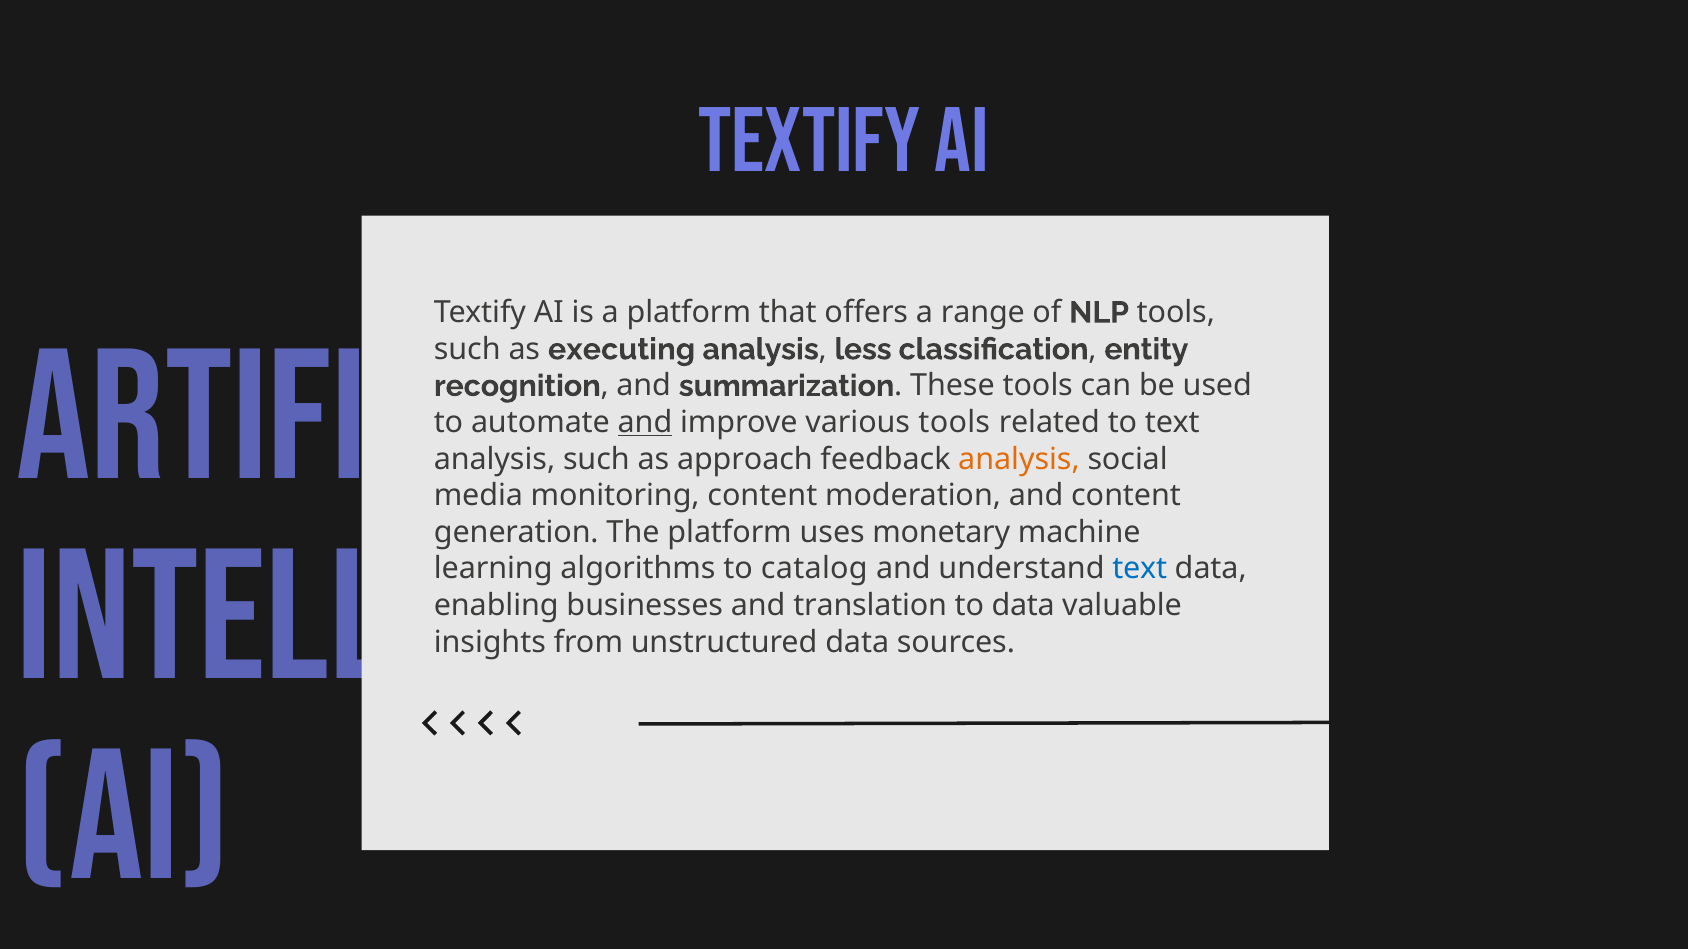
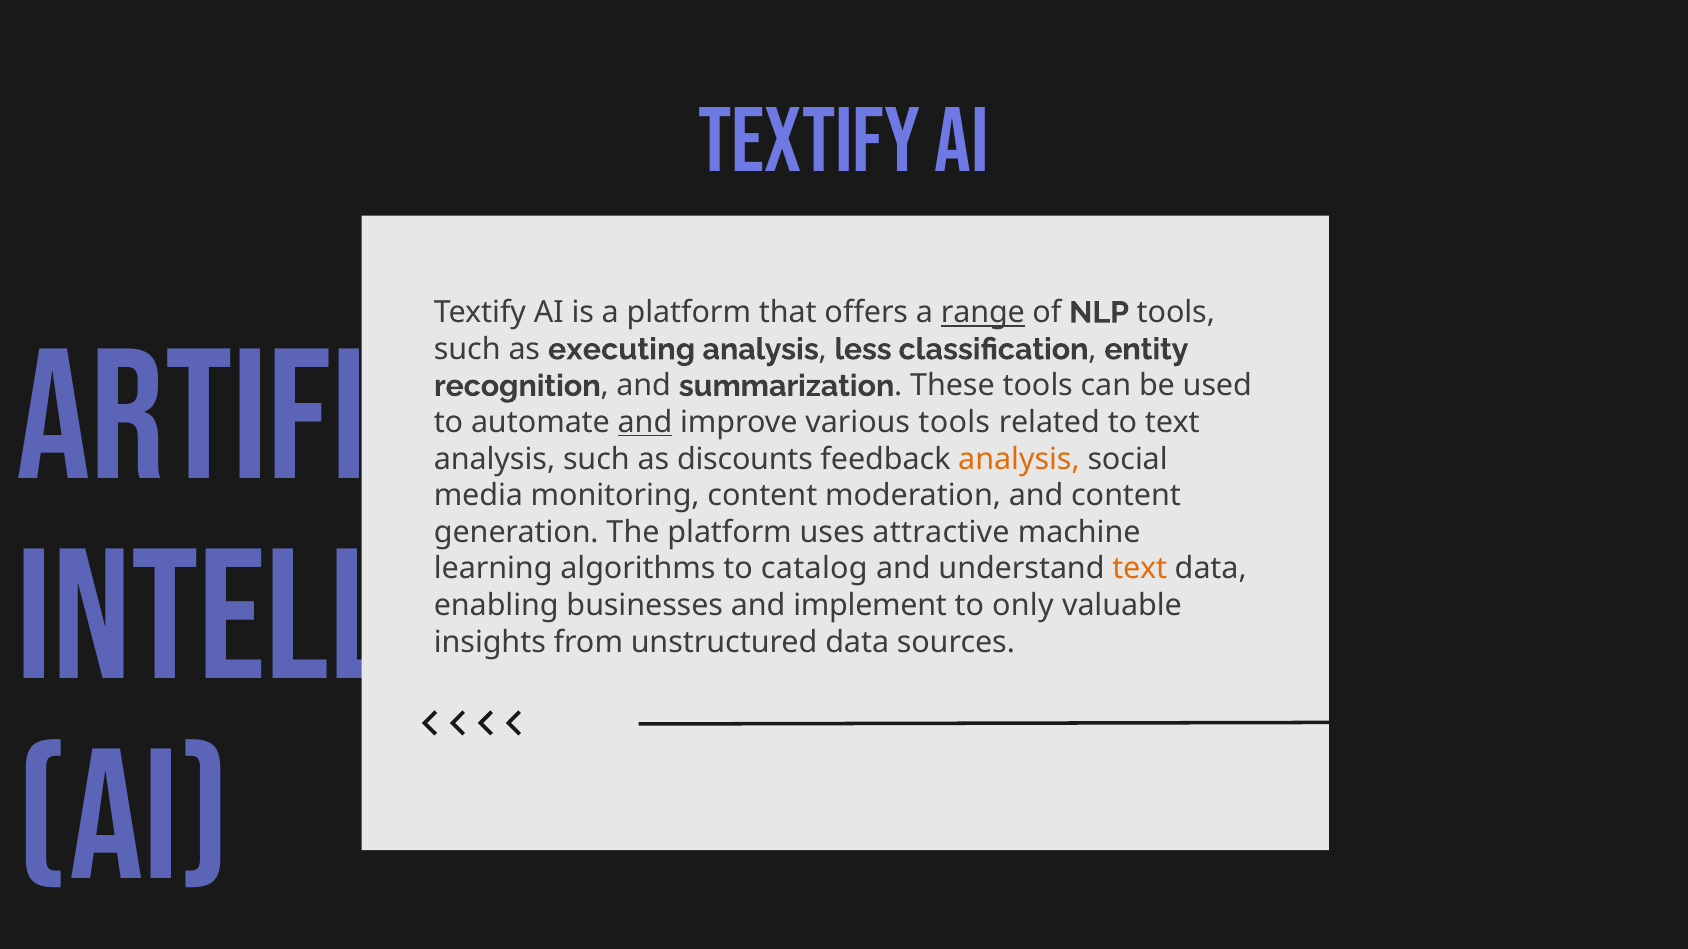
range underline: none -> present
approach: approach -> discounts
monetary: monetary -> attractive
text at (1140, 569) colour: blue -> orange
translation: translation -> implement
to data: data -> only
